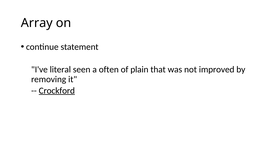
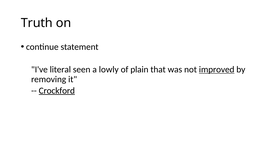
Array: Array -> Truth
often: often -> lowly
improved underline: none -> present
